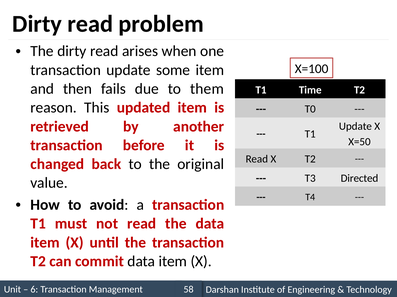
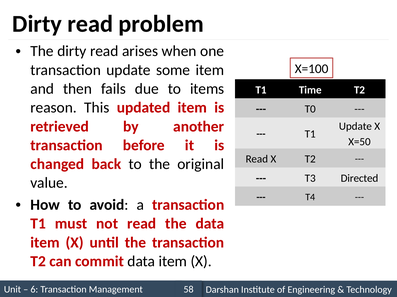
them: them -> items
